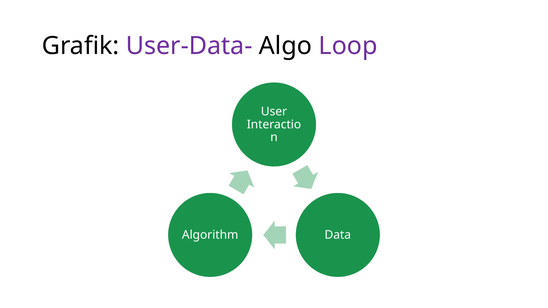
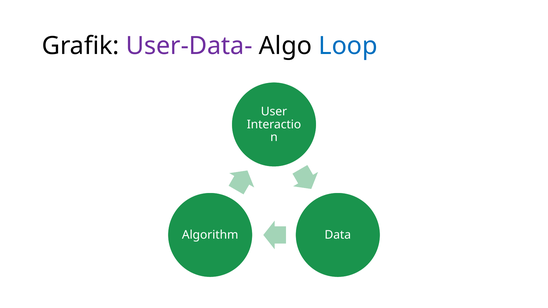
Loop colour: purple -> blue
